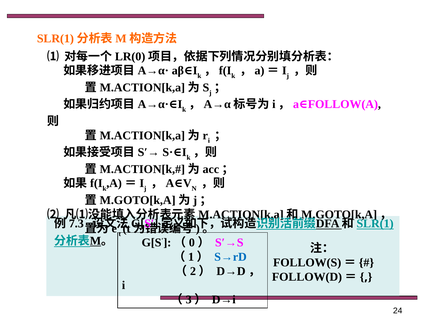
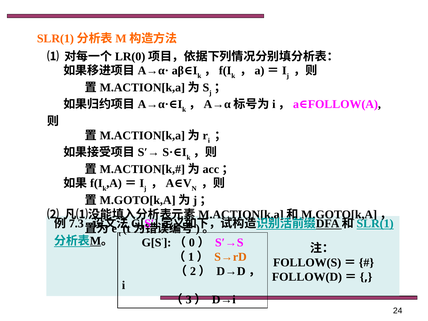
S→rD colour: blue -> orange
